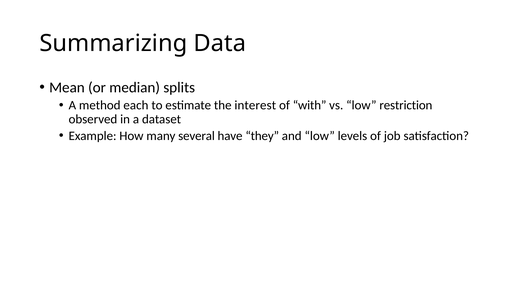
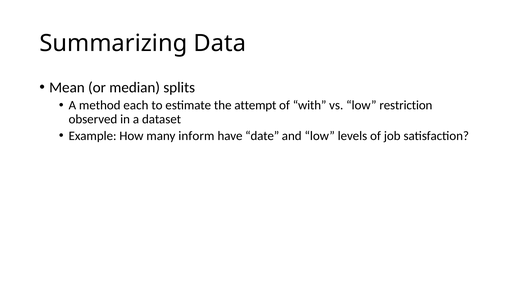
interest: interest -> attempt
several: several -> inform
they: they -> date
